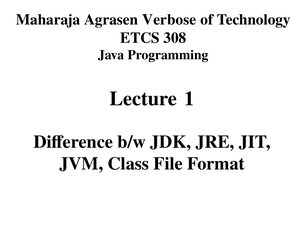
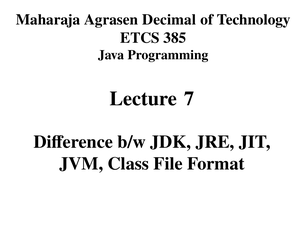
Verbose: Verbose -> Decimal
308: 308 -> 385
1: 1 -> 7
